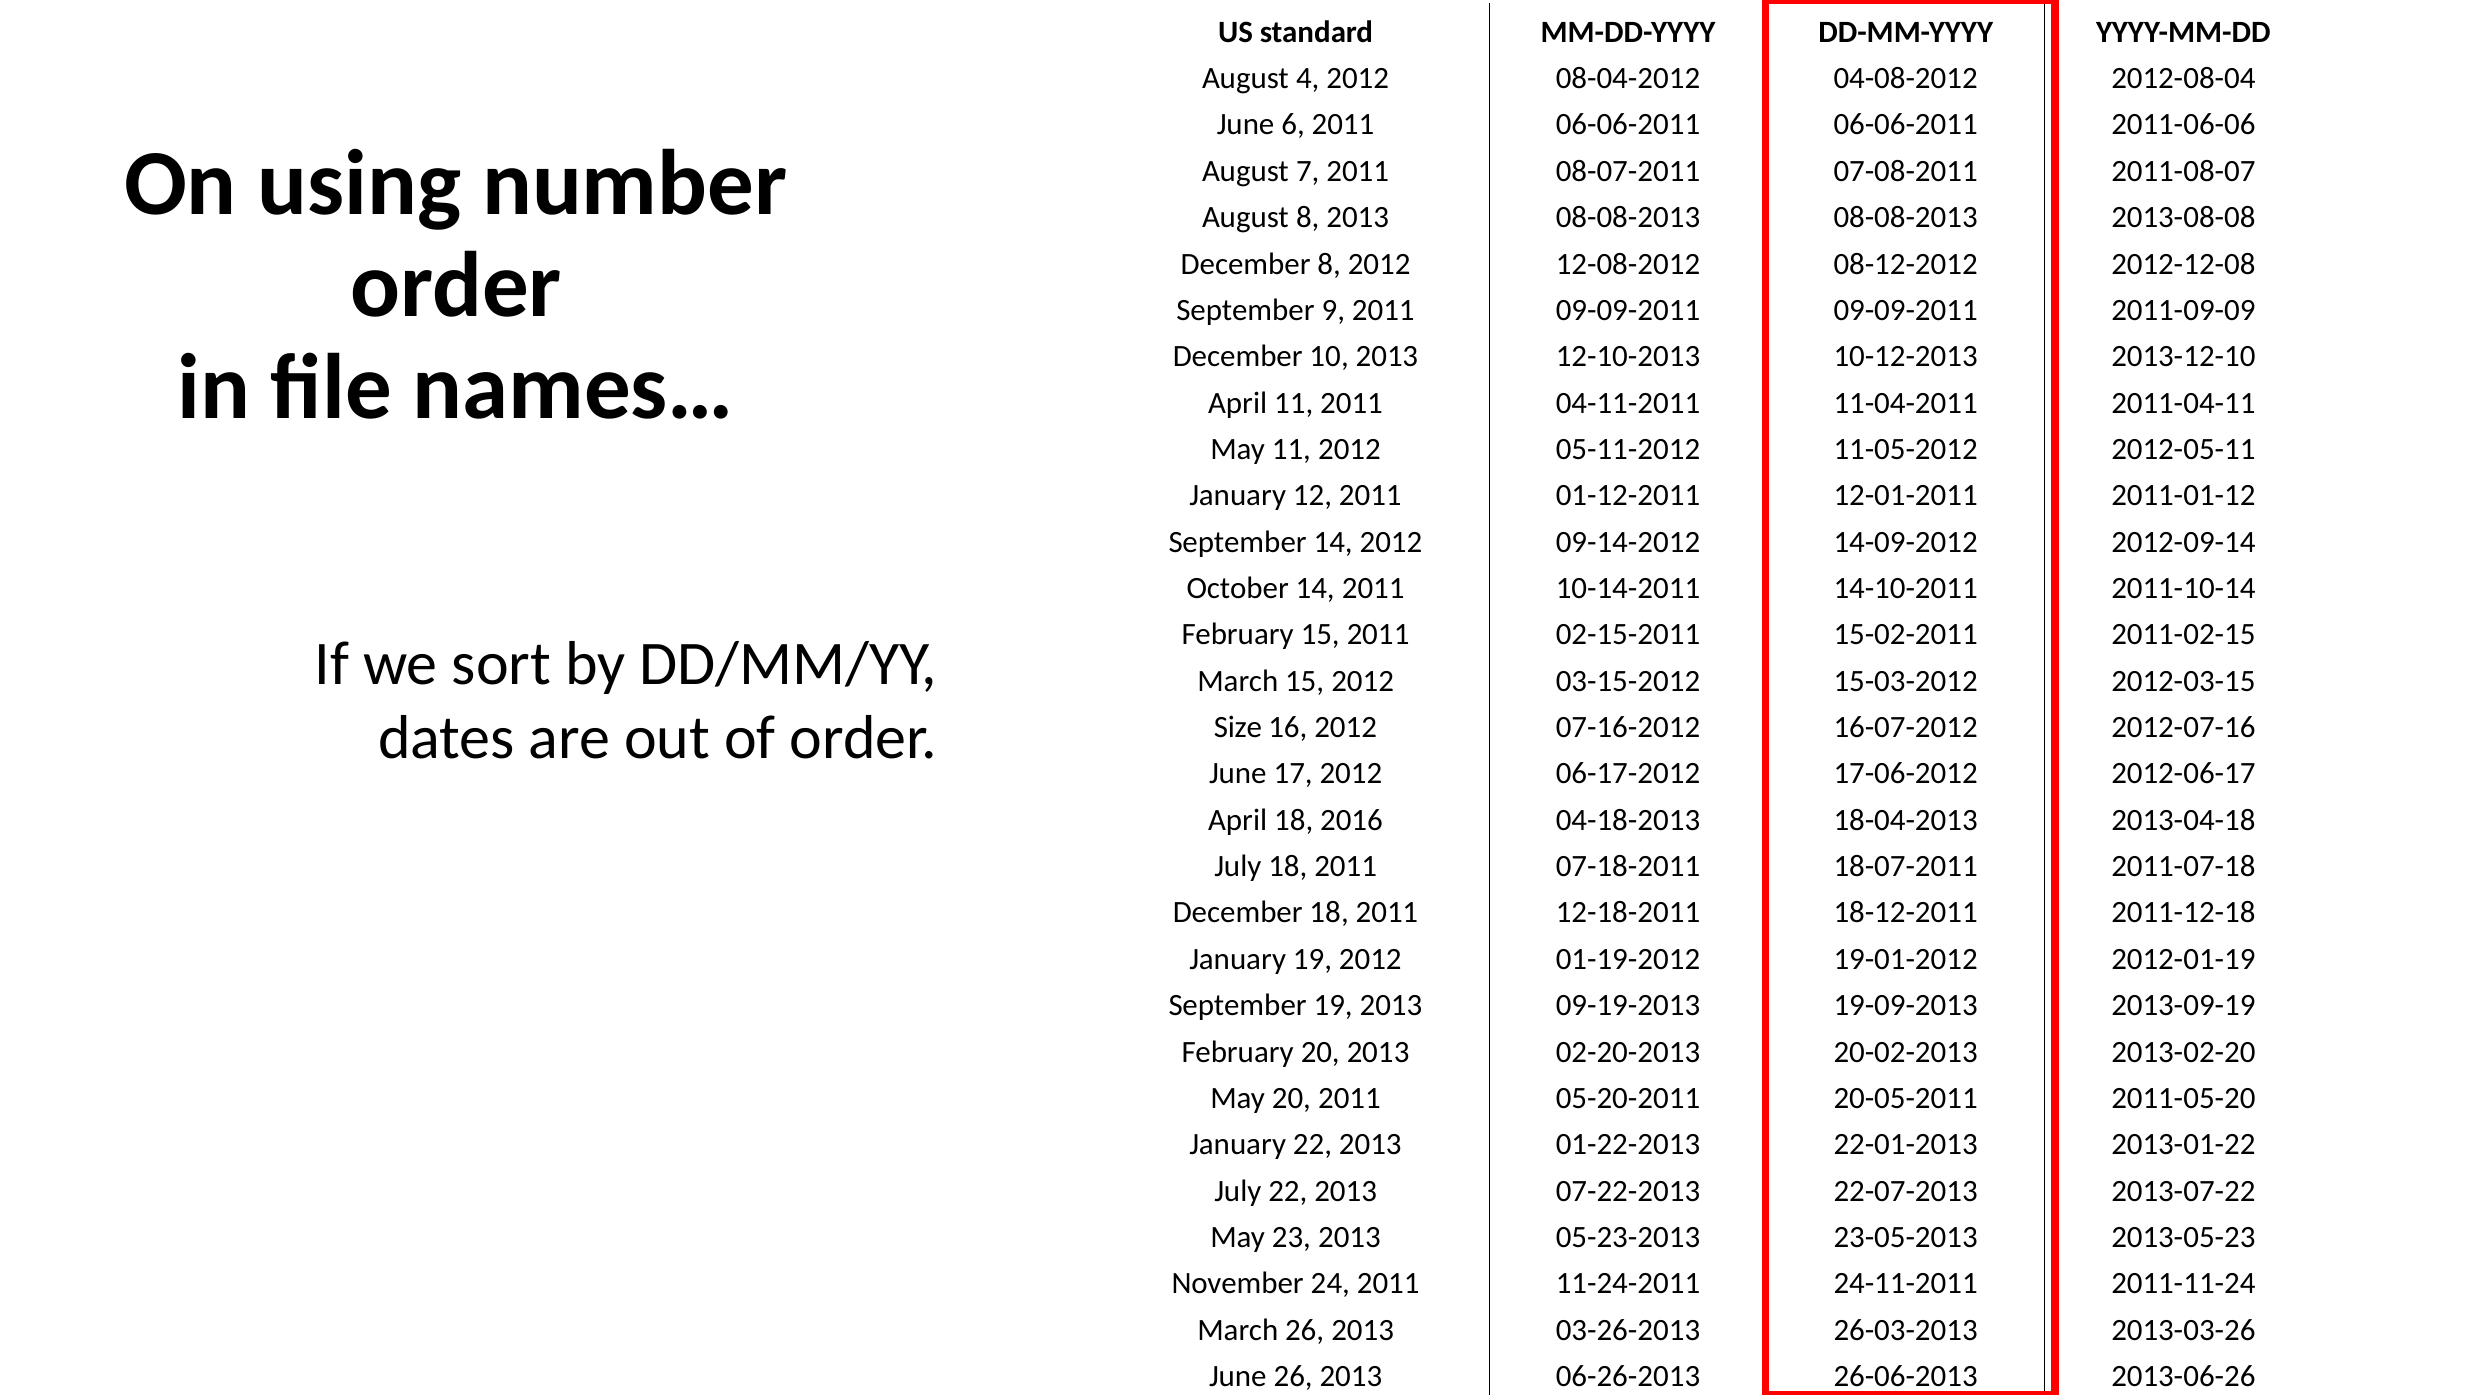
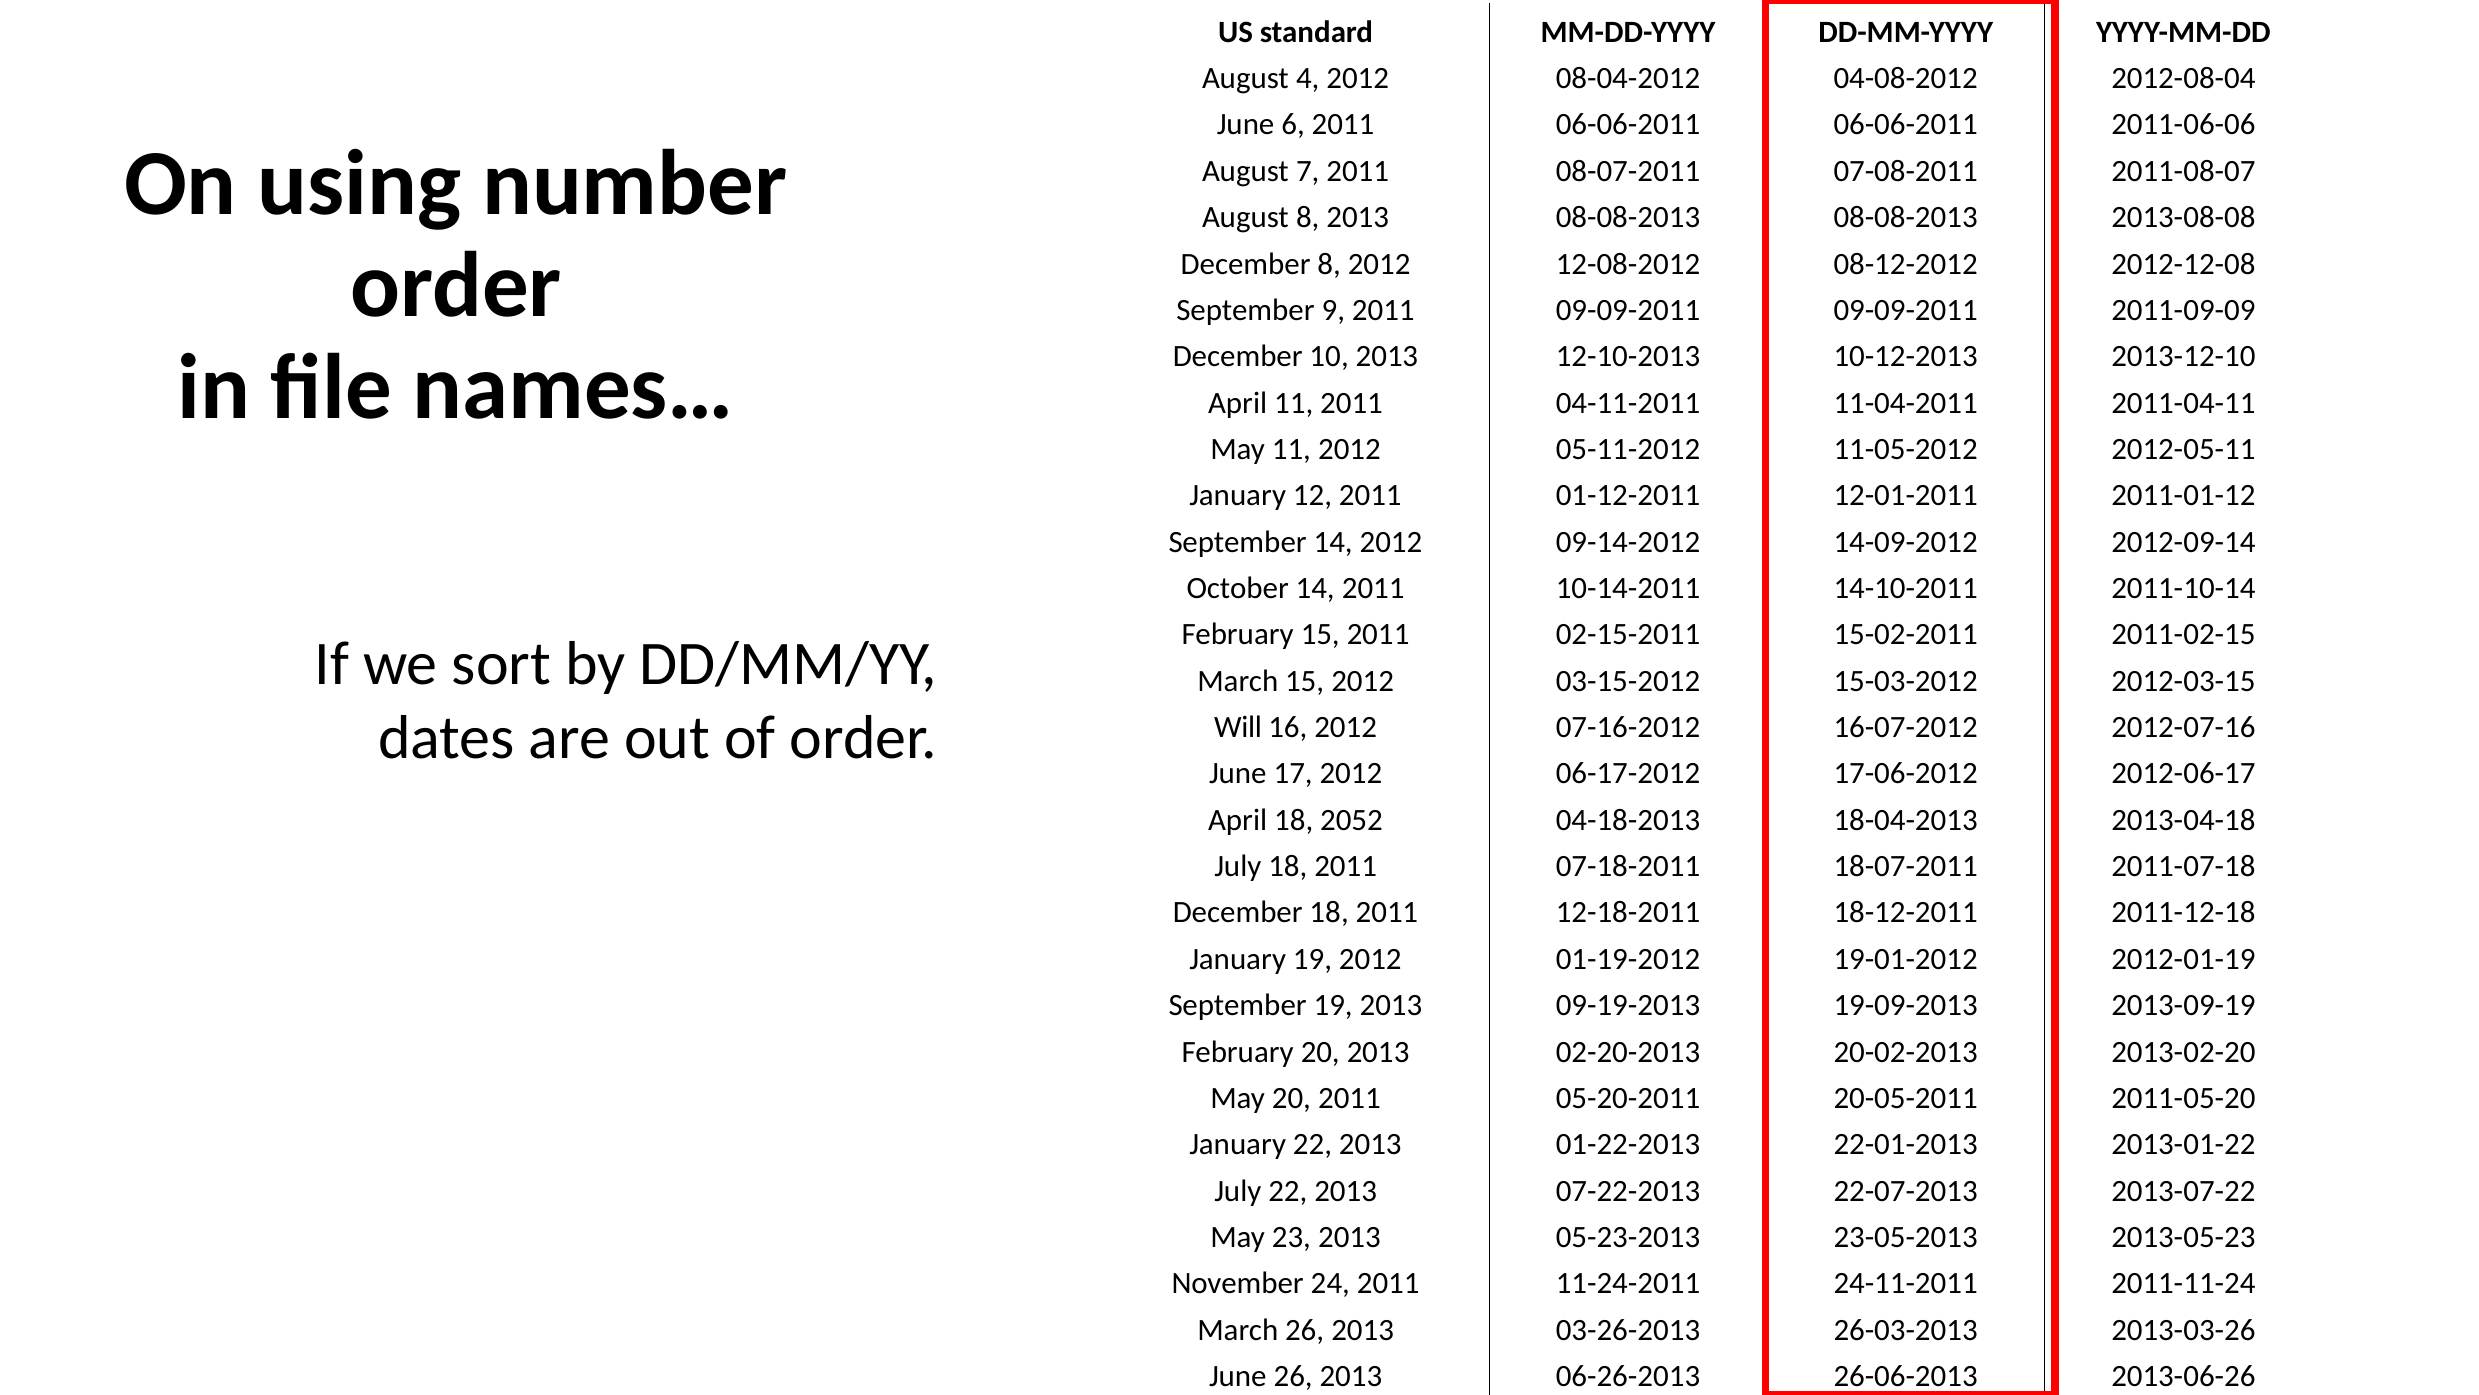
Size: Size -> Will
2016: 2016 -> 2052
